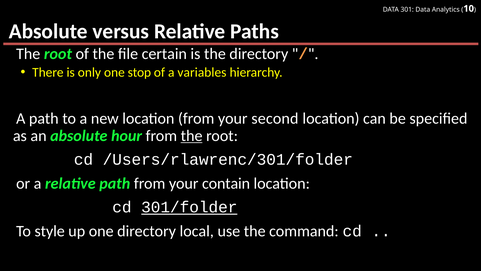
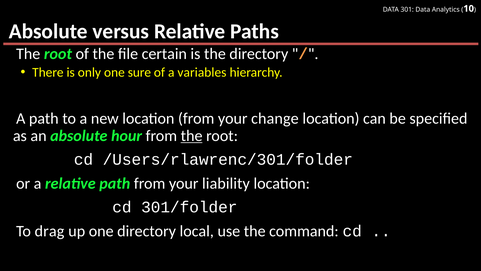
stop: stop -> sure
second: second -> change
contain: contain -> liability
301/folder underline: present -> none
style: style -> drag
